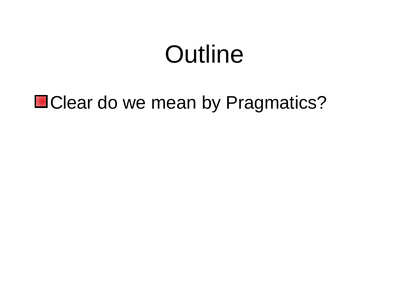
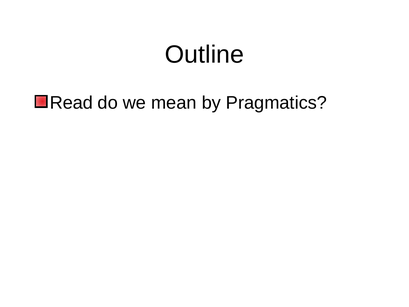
Clear: Clear -> Read
